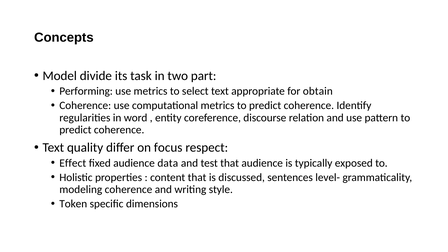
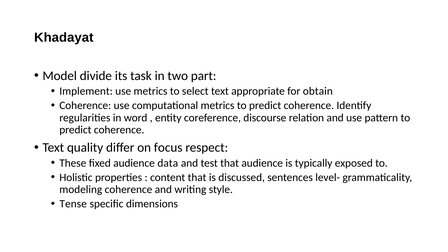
Concepts: Concepts -> Khadayat
Performing: Performing -> Implement
Effect: Effect -> These
Token: Token -> Tense
